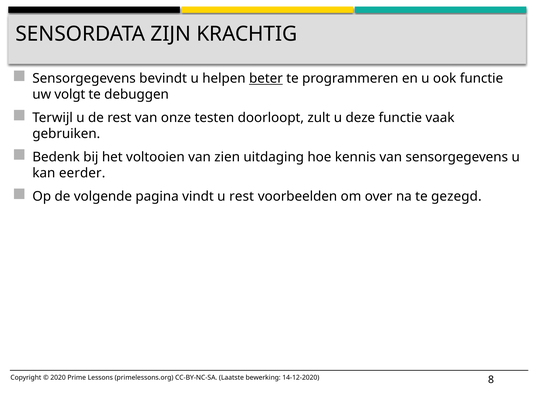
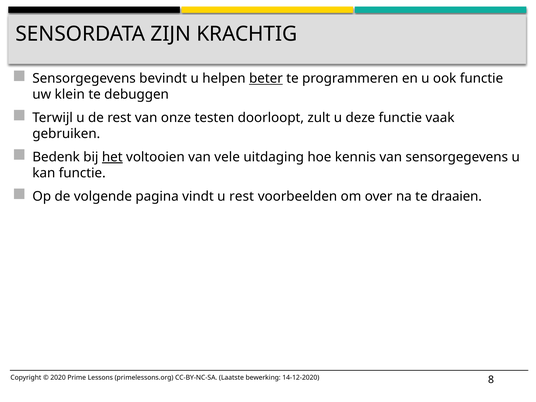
volgt: volgt -> klein
het underline: none -> present
zien: zien -> vele
kan eerder: eerder -> functie
gezegd: gezegd -> draaien
